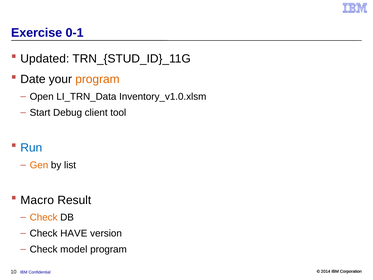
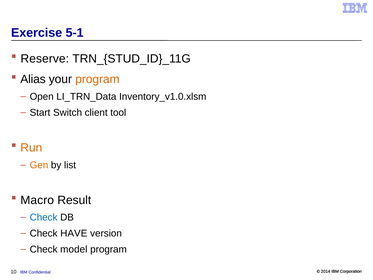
0-1: 0-1 -> 5-1
Updated: Updated -> Reserve
Date: Date -> Alias
Debug: Debug -> Switch
Run colour: blue -> orange
Check at (44, 217) colour: orange -> blue
